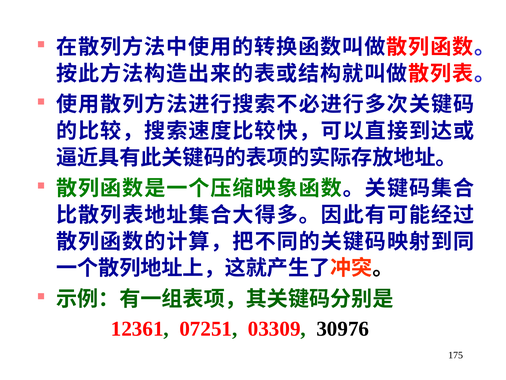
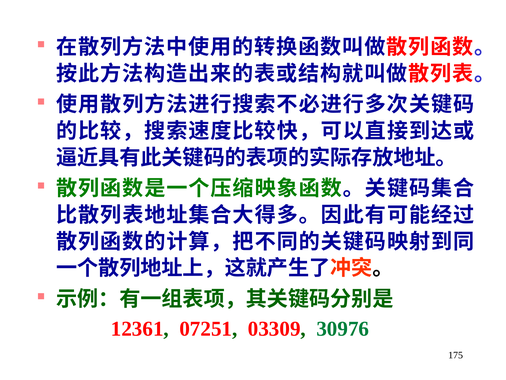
30976 colour: black -> green
